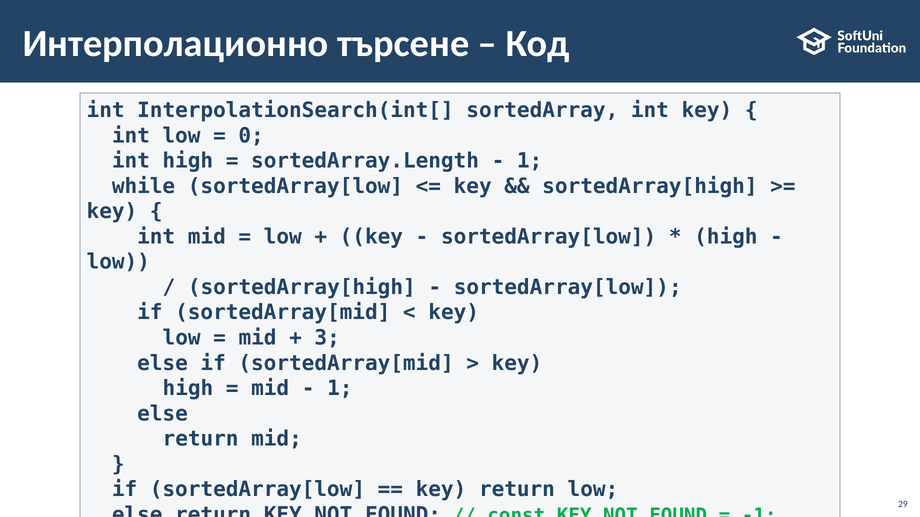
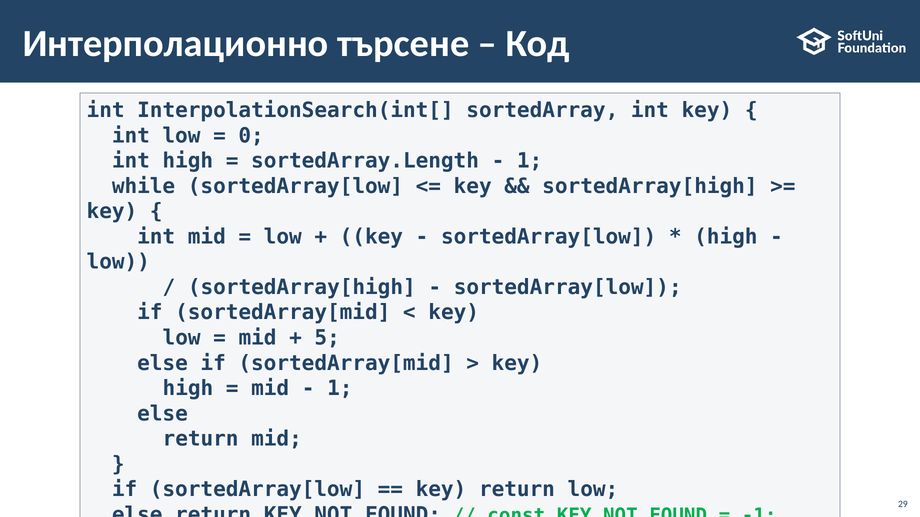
3: 3 -> 5
